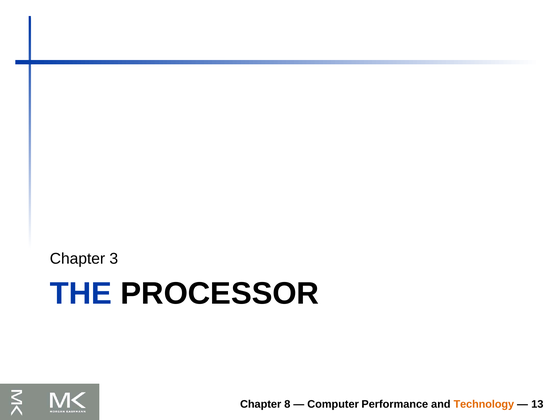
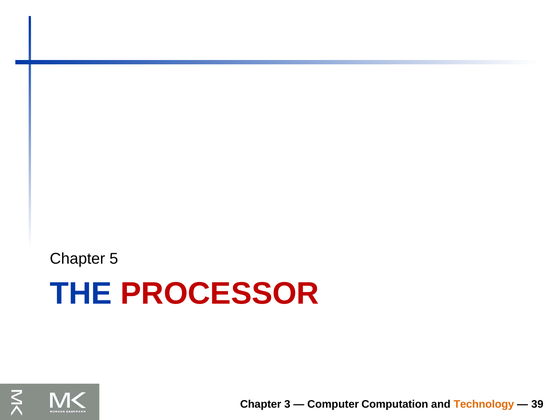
3: 3 -> 5
PROCESSOR colour: black -> red
8: 8 -> 3
Performance: Performance -> Computation
13: 13 -> 39
